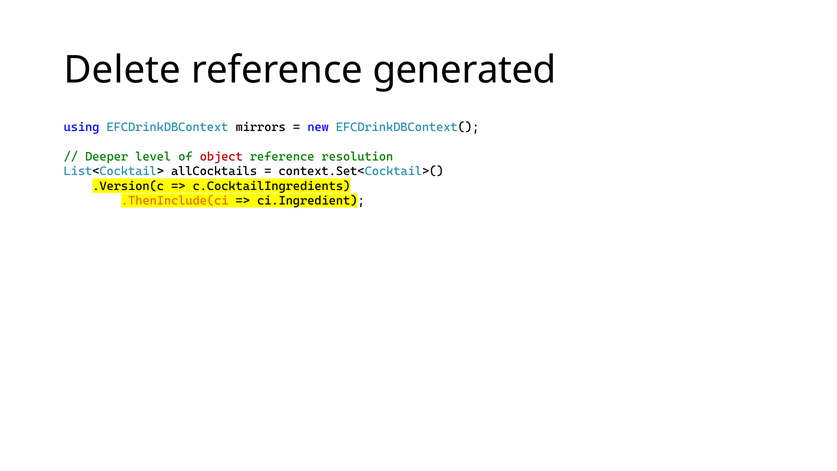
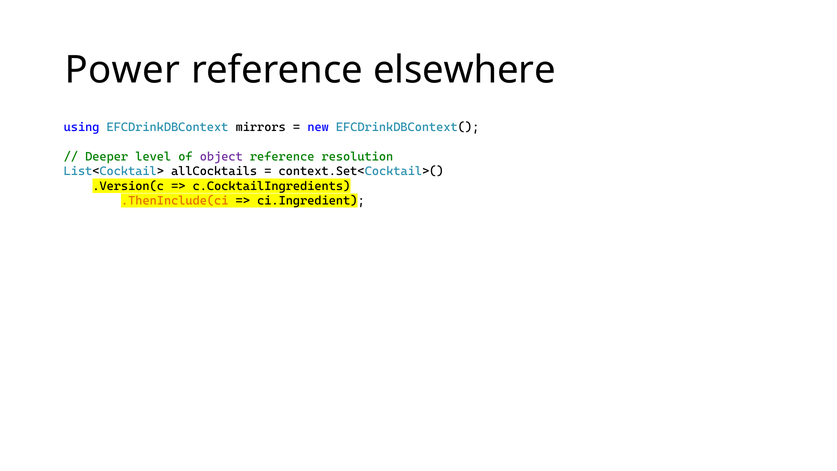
Delete: Delete -> Power
generated: generated -> elsewhere
object colour: red -> purple
